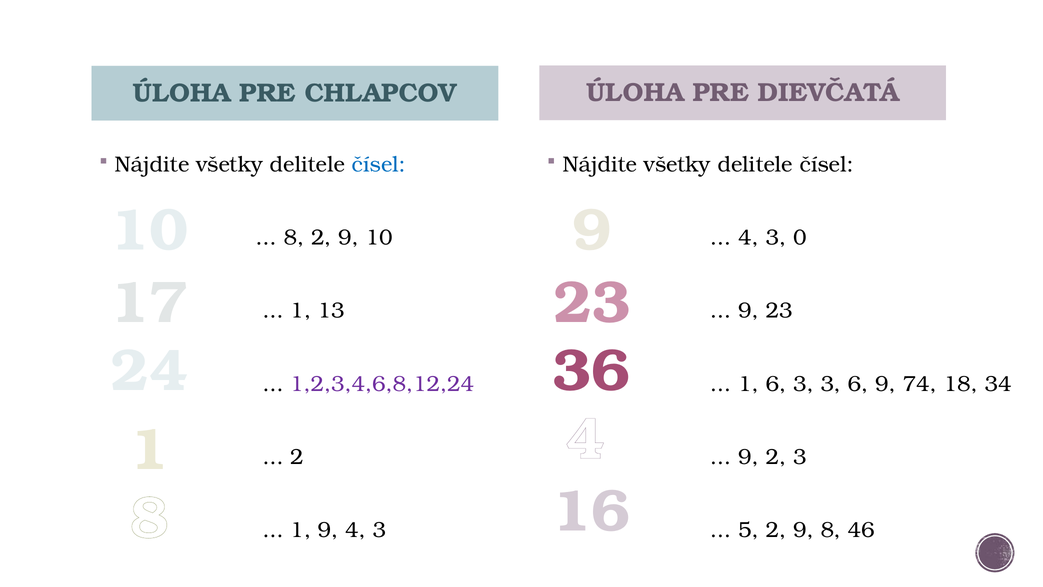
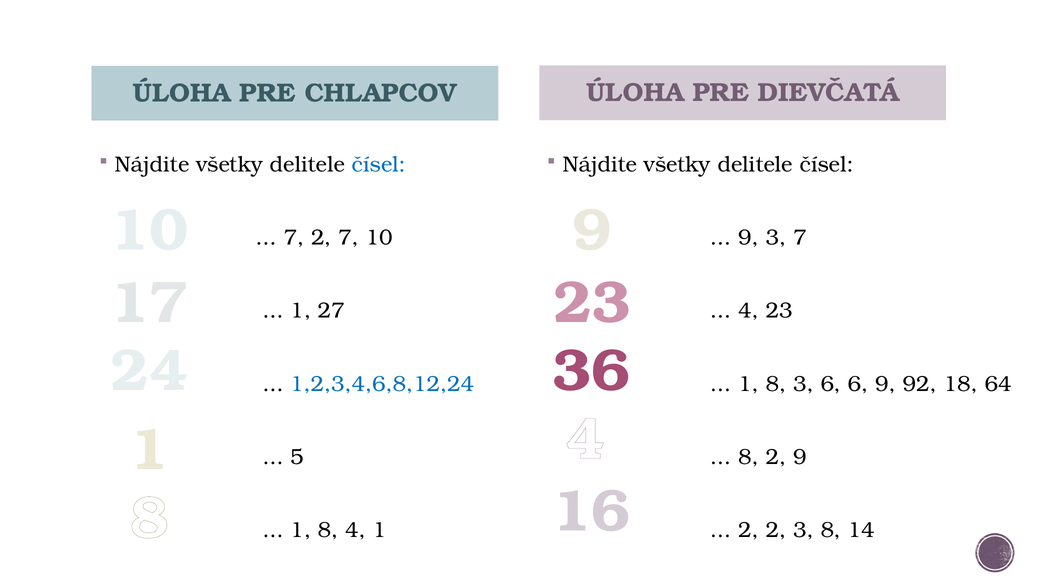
8 at (294, 238): 8 -> 7
9 at (349, 238): 9 -> 7
4 at (748, 238): 4 -> 9
3 0: 0 -> 7
13: 13 -> 27
9 at (748, 311): 9 -> 4
1,2,3,4,6,8,12,24 colour: purple -> blue
6 at (776, 384): 6 -> 8
3 3: 3 -> 6
74: 74 -> 92
34: 34 -> 64
2 at (297, 457): 2 -> 5
9 at (748, 457): 9 -> 8
2 3: 3 -> 9
9 at (328, 530): 9 -> 8
3 at (380, 530): 3 -> 1
5 at (748, 530): 5 -> 2
9 at (803, 530): 9 -> 3
46: 46 -> 14
